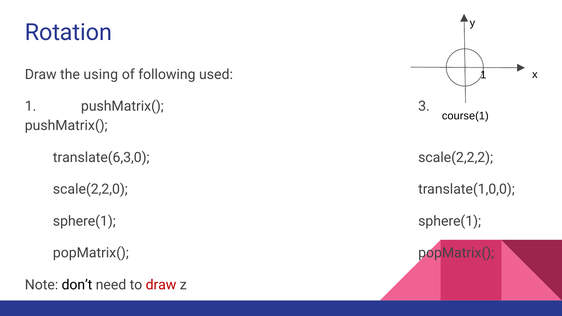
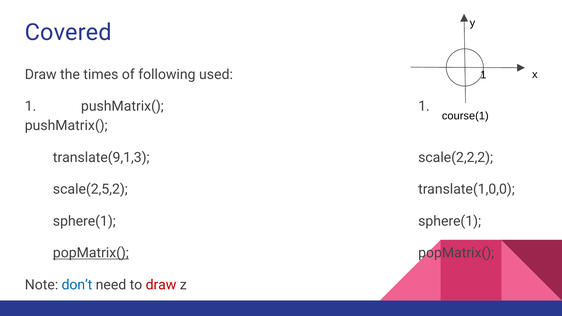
Rotation: Rotation -> Covered
using: using -> times
pushMatrix( 3: 3 -> 1
translate(6,3,0: translate(6,3,0 -> translate(9,1,3
scale(2,2,0: scale(2,2,0 -> scale(2,5,2
popMatrix( at (91, 253) underline: none -> present
don’t colour: black -> blue
